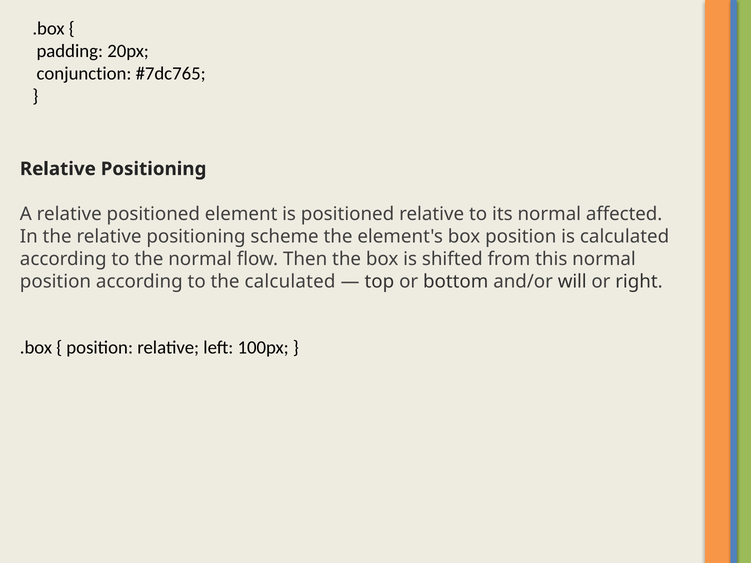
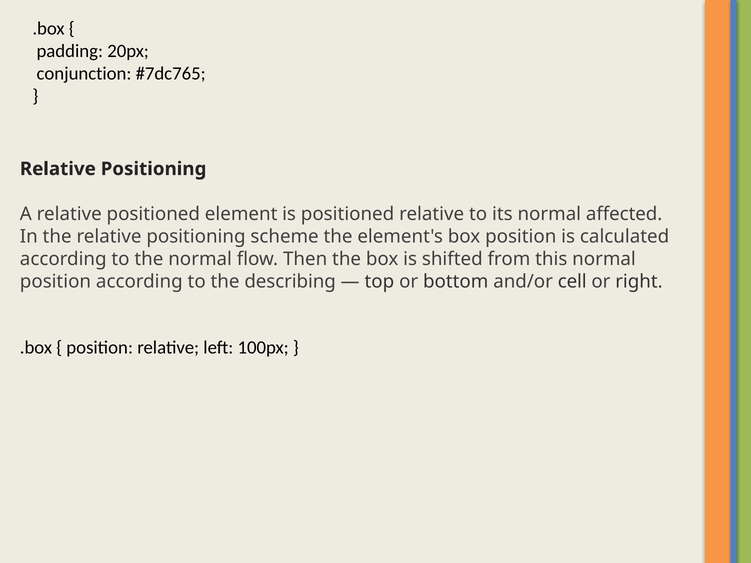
the calculated: calculated -> describing
will: will -> cell
